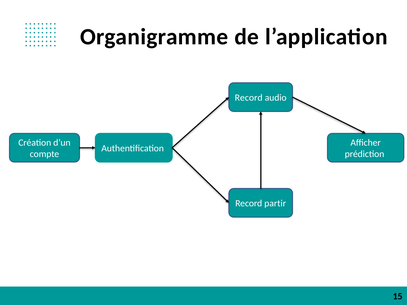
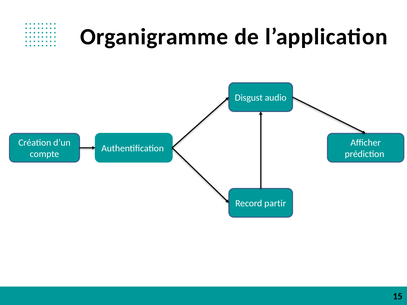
Record at (249, 98): Record -> Disgust
